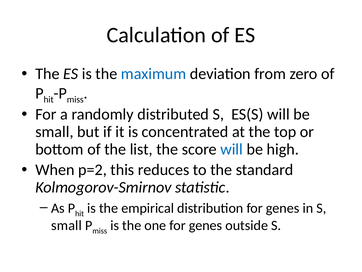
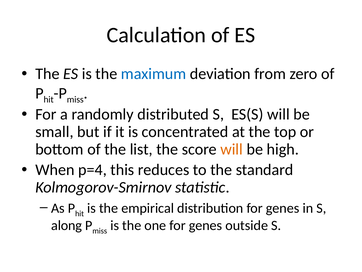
will at (232, 149) colour: blue -> orange
p=2: p=2 -> p=4
small at (66, 225): small -> along
